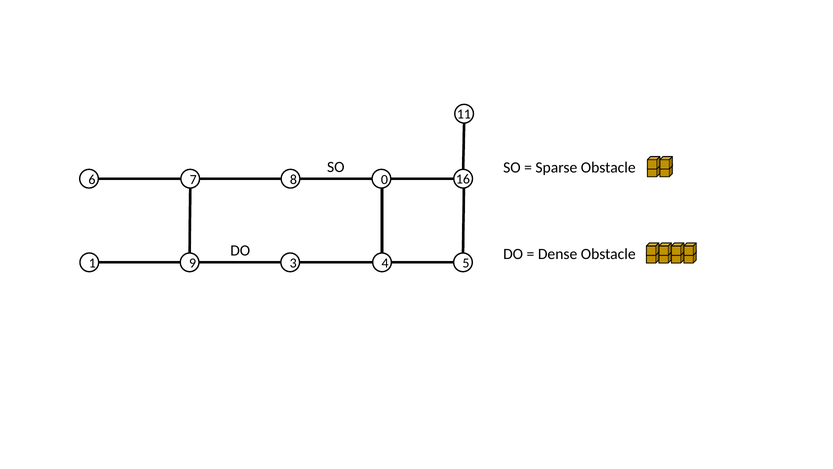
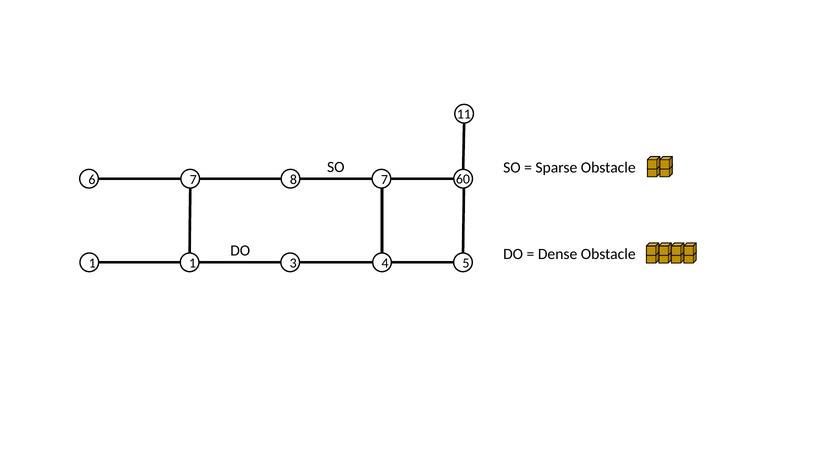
8 0: 0 -> 7
16: 16 -> 60
1 9: 9 -> 1
